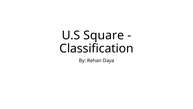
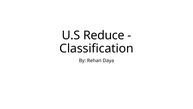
Square: Square -> Reduce
